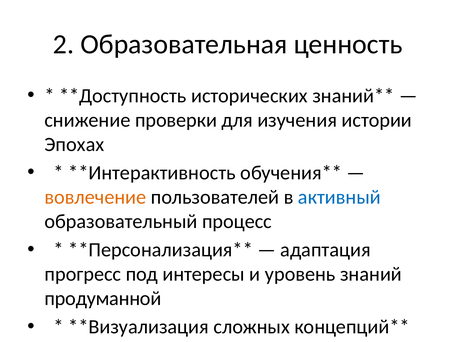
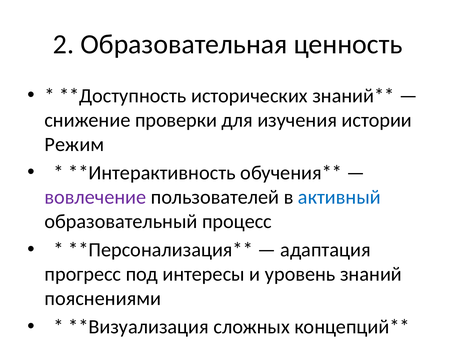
Эпохах: Эпохах -> Режим
вовлечение colour: orange -> purple
продуманной: продуманной -> пояснениями
